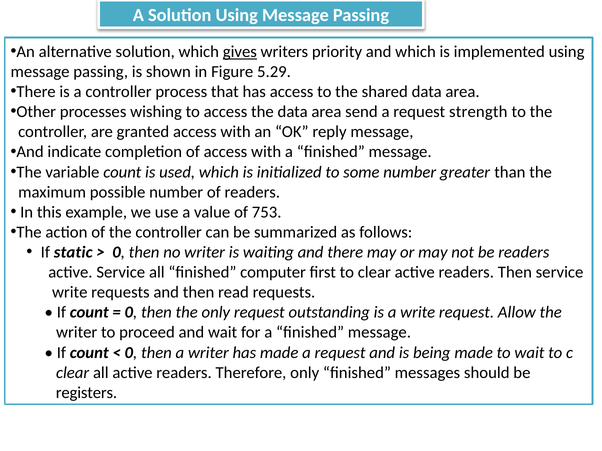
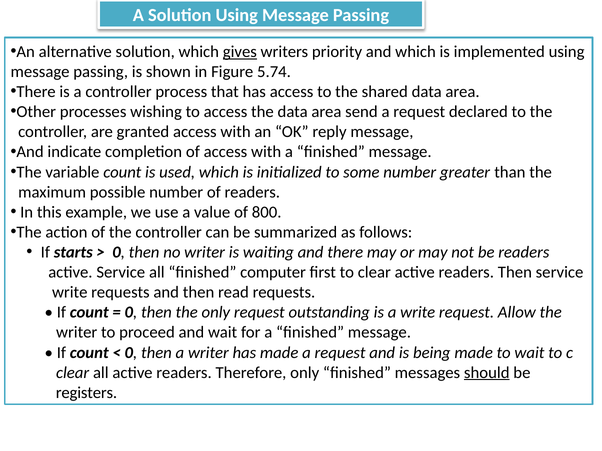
5.29: 5.29 -> 5.74
strength: strength -> declared
753: 753 -> 800
static: static -> starts
should underline: none -> present
